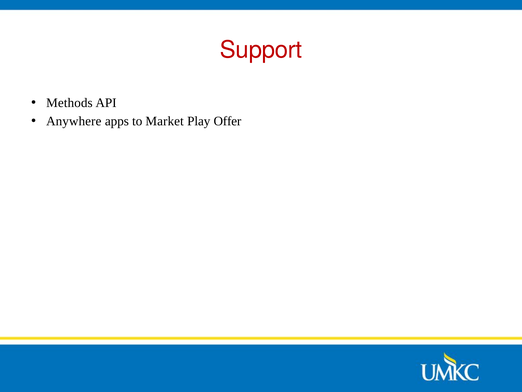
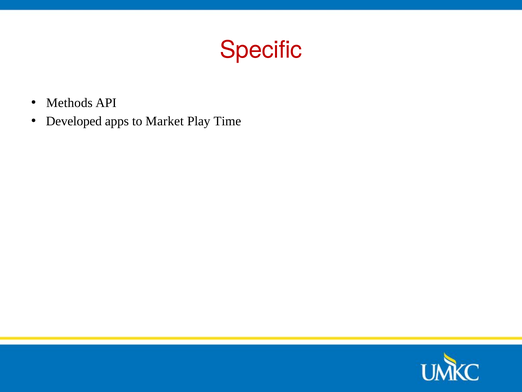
Support: Support -> Specific
Anywhere: Anywhere -> Developed
Offer: Offer -> Time
